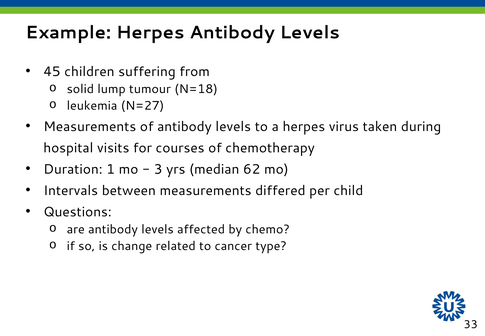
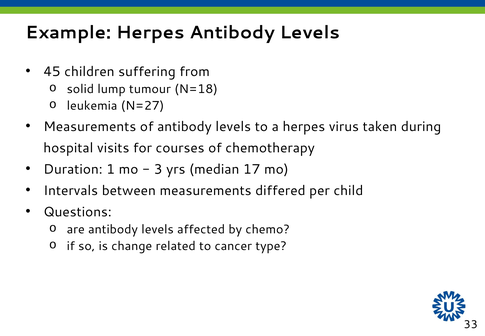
62: 62 -> 17
